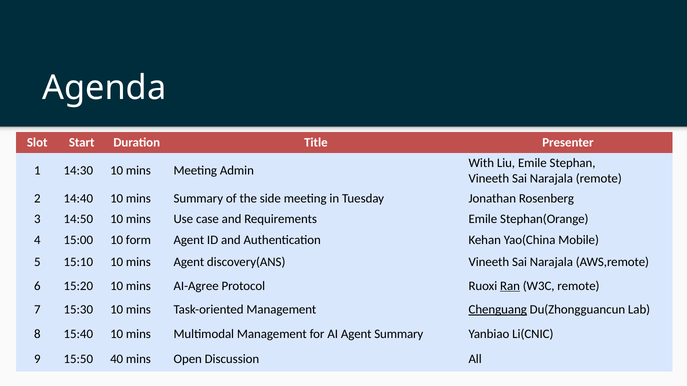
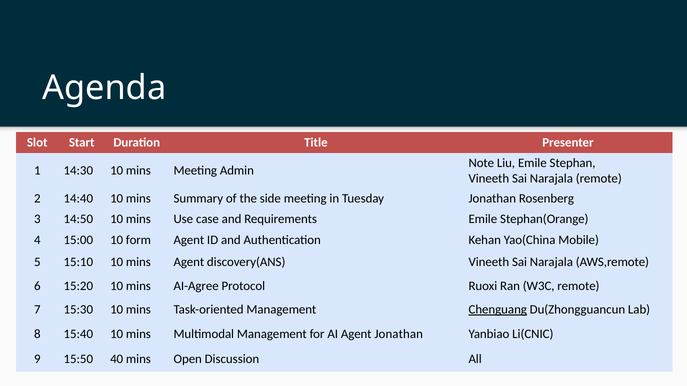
With: With -> Note
Ran underline: present -> none
Agent Summary: Summary -> Jonathan
